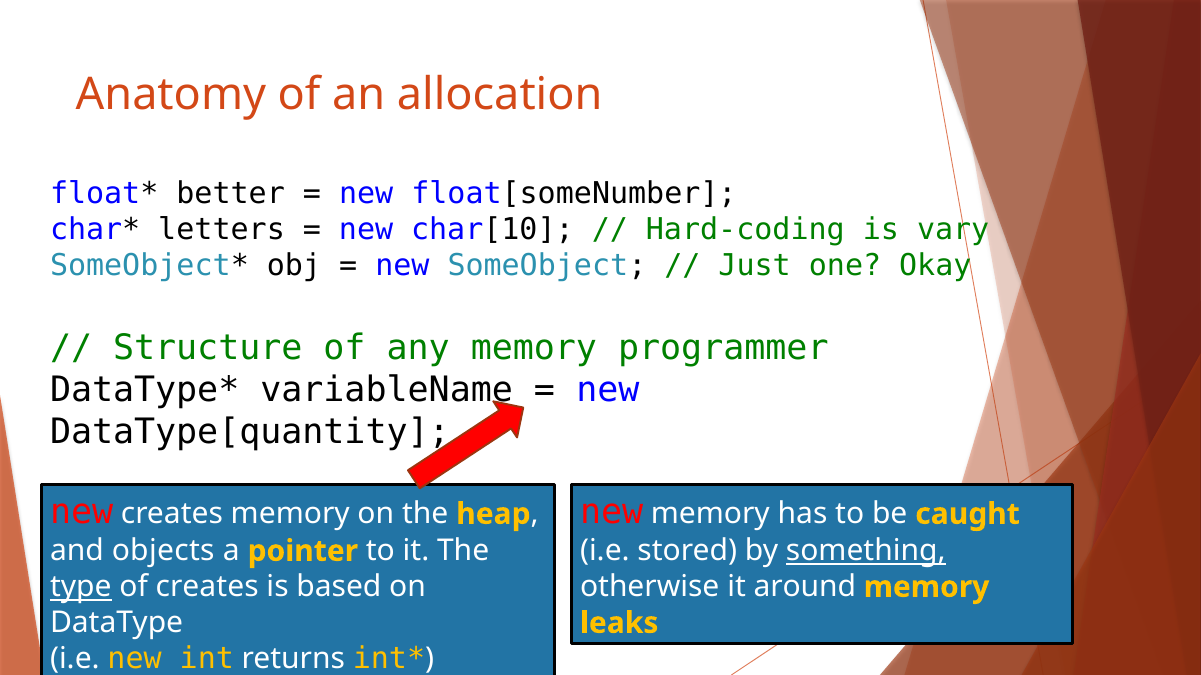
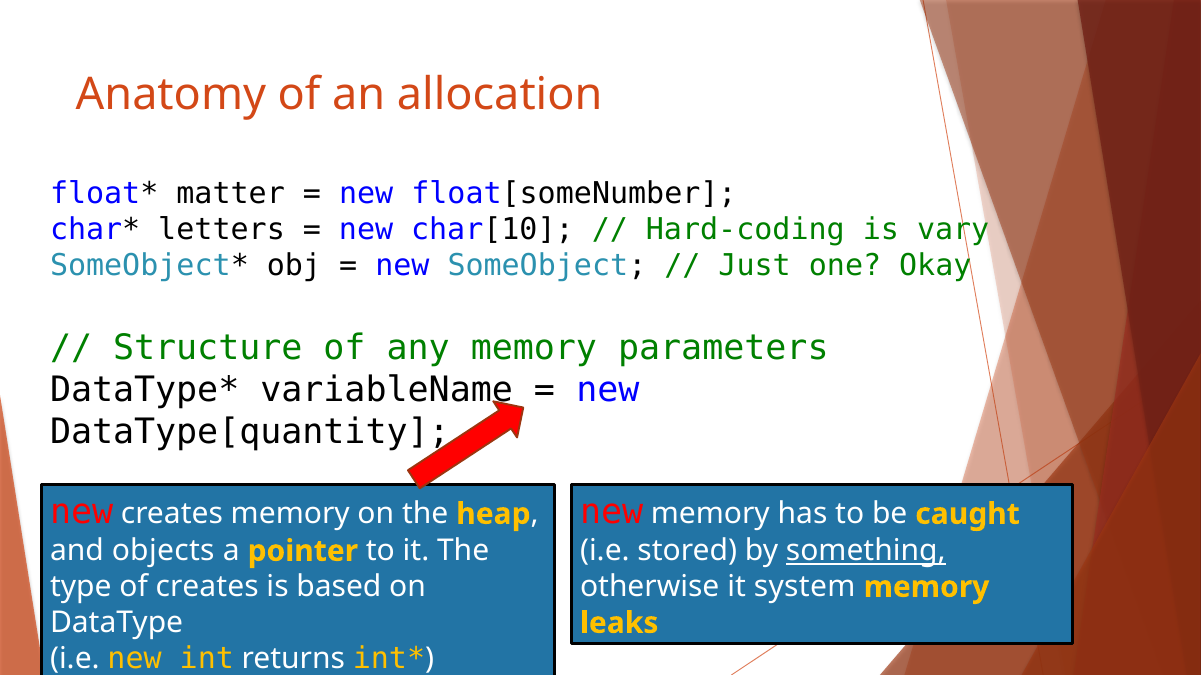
better: better -> matter
programmer: programmer -> parameters
type underline: present -> none
around: around -> system
